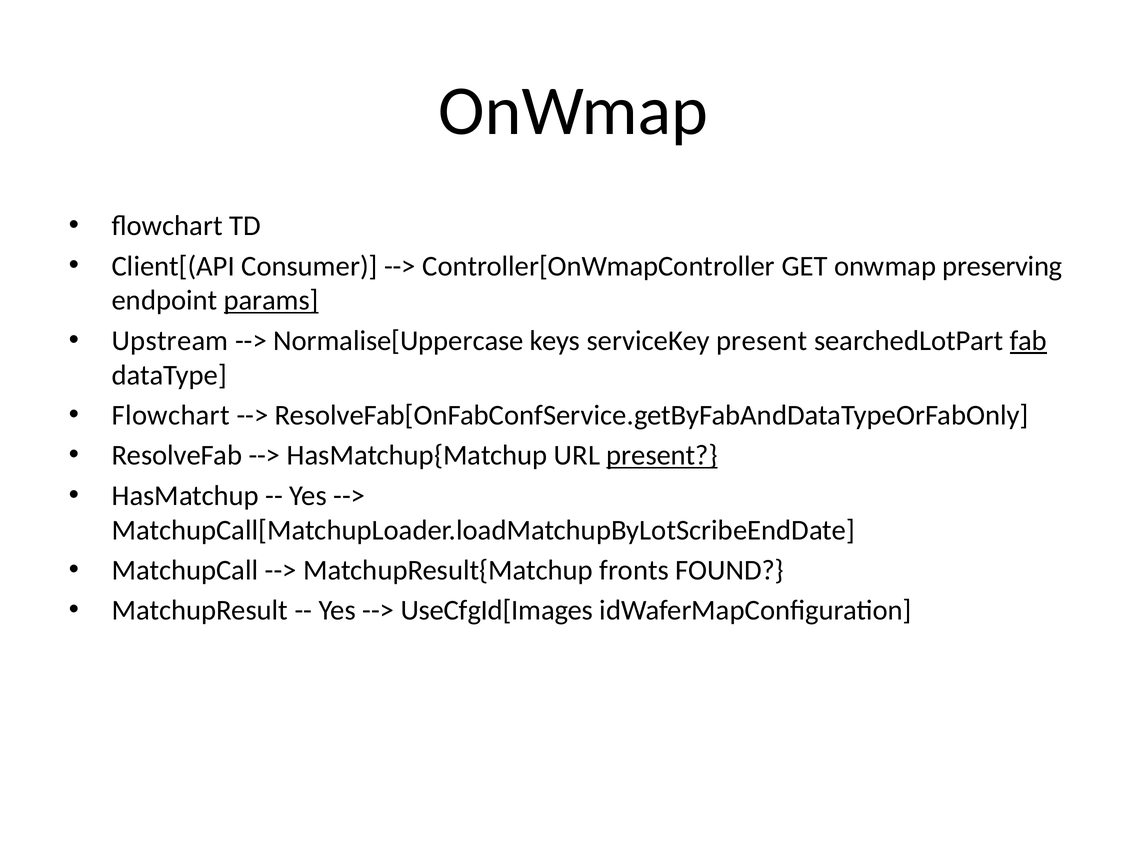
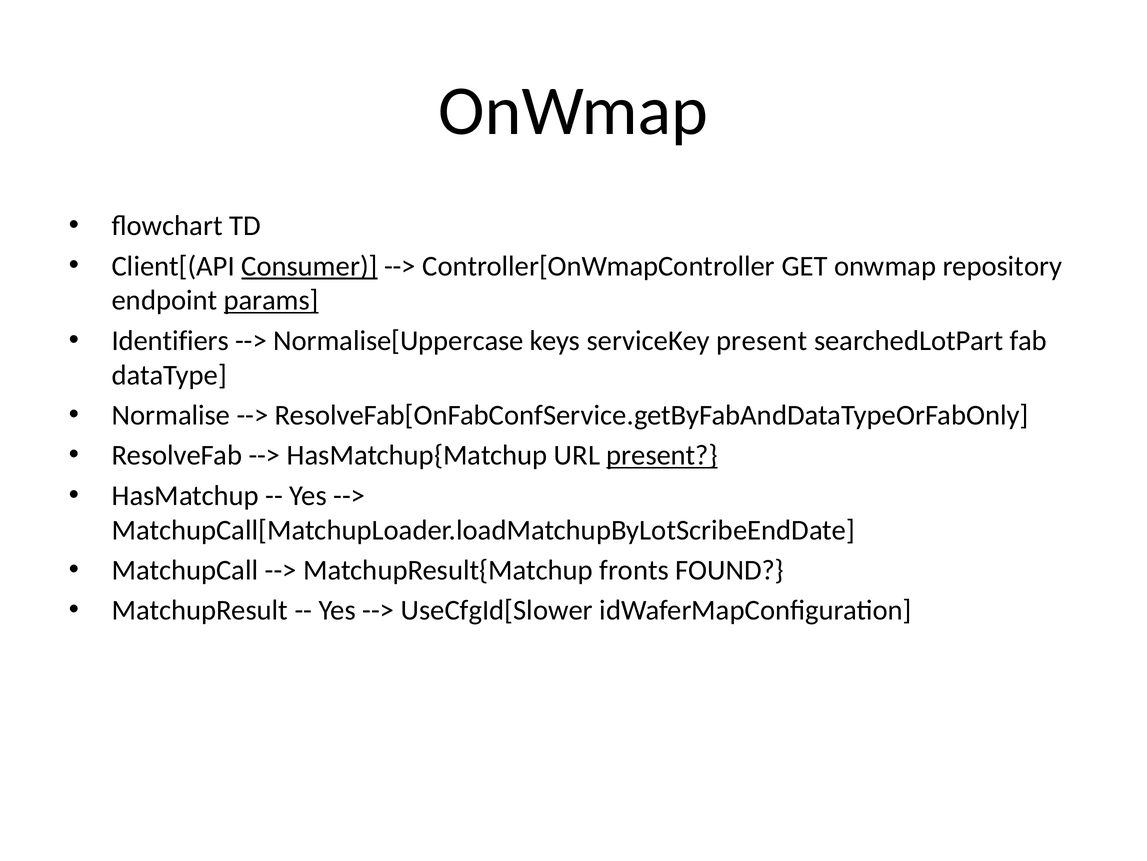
Consumer underline: none -> present
preserving: preserving -> repository
Upstream: Upstream -> Identifiers
fab underline: present -> none
Flowchart at (171, 415): Flowchart -> Normalise
UseCfgId[Images: UseCfgId[Images -> UseCfgId[Slower
